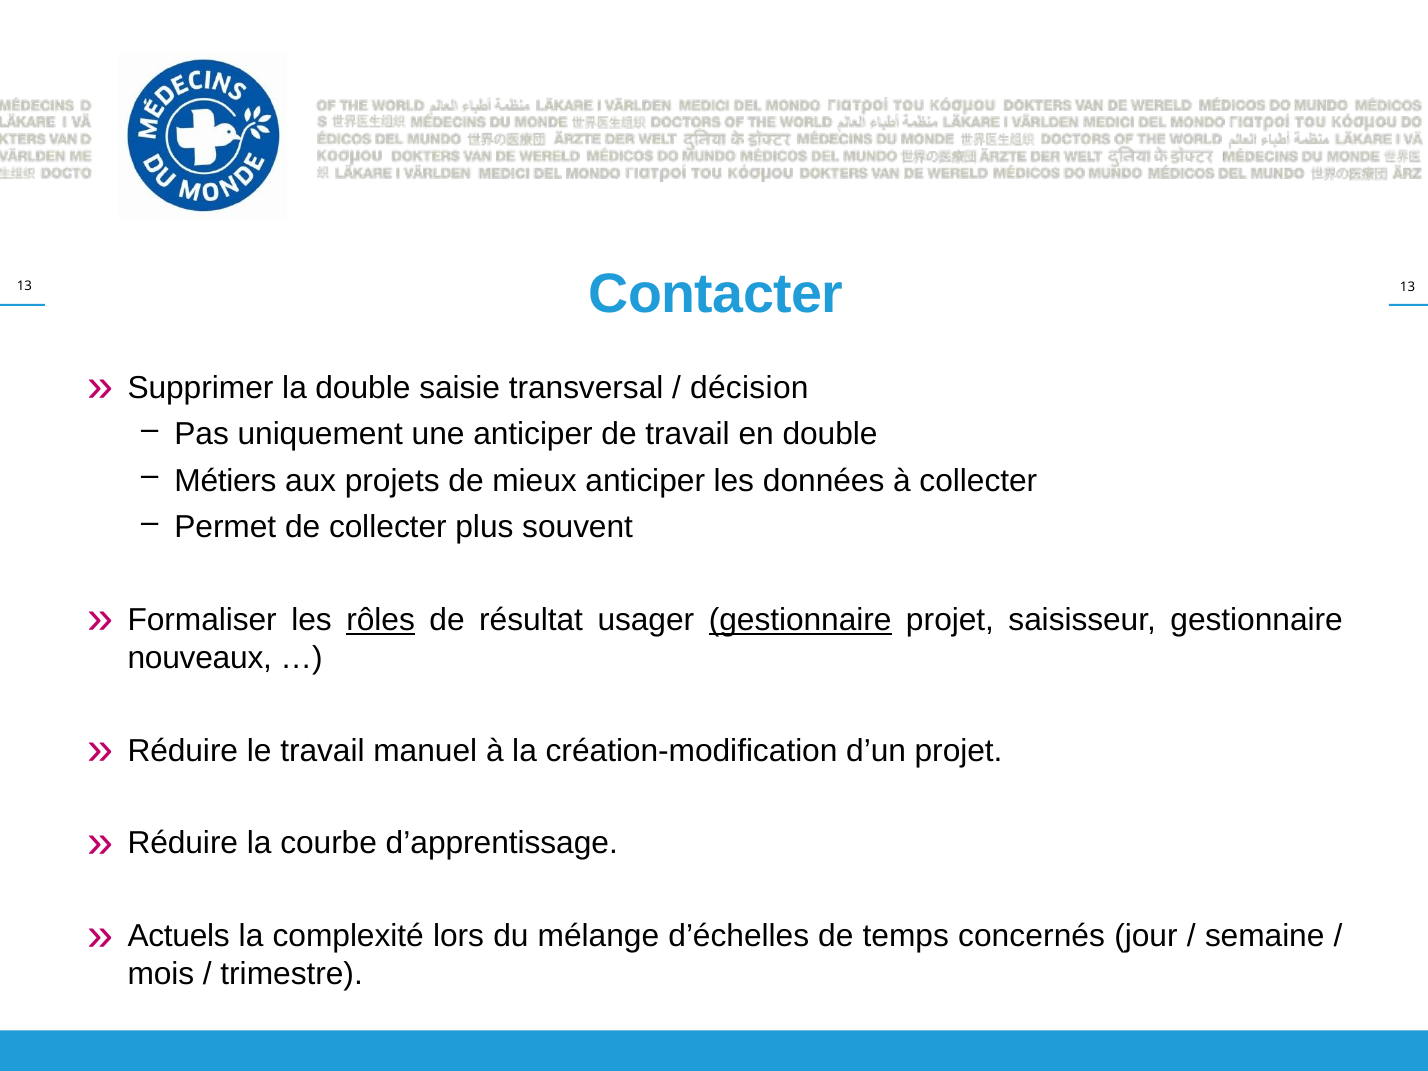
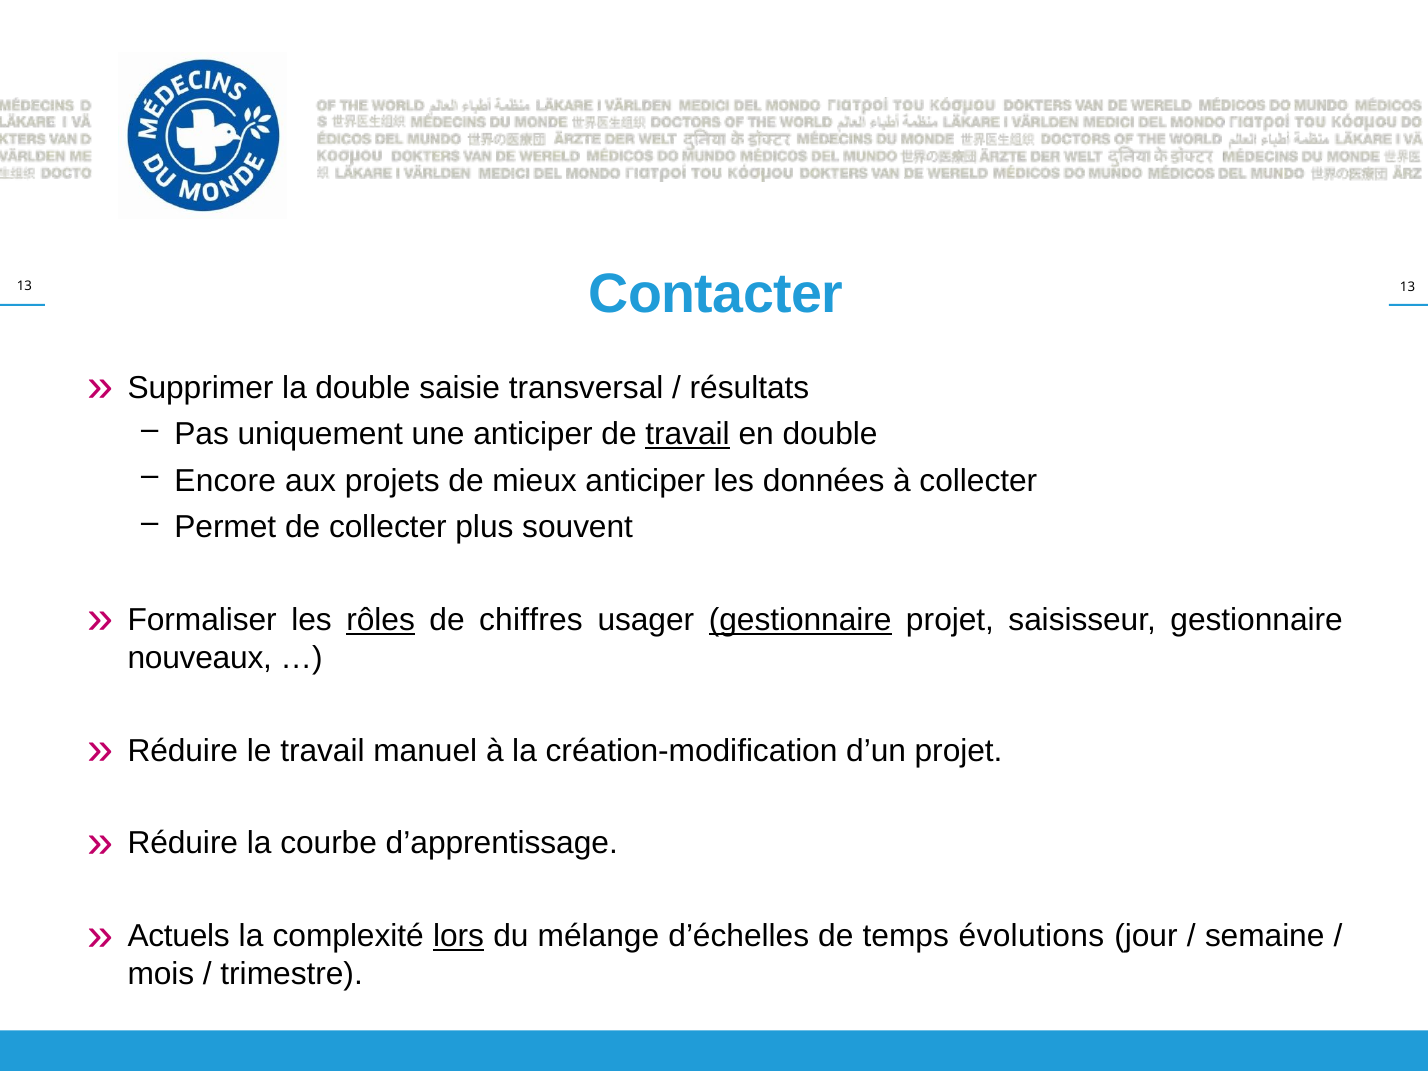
décision: décision -> résultats
travail at (688, 434) underline: none -> present
Métiers: Métiers -> Encore
résultat: résultat -> chiffres
lors underline: none -> present
concernés: concernés -> évolutions
